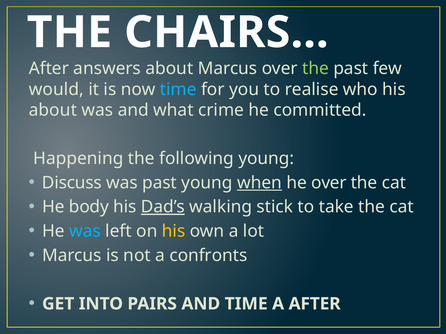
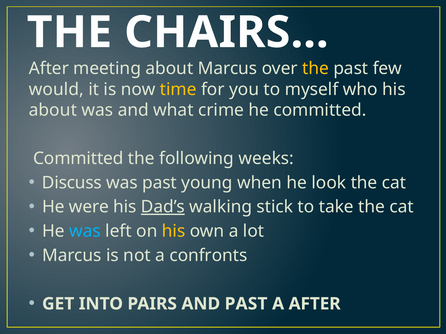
answers: answers -> meeting
the at (316, 69) colour: light green -> yellow
time at (178, 89) colour: light blue -> yellow
realise: realise -> myself
Happening at (78, 159): Happening -> Committed
following young: young -> weeks
when underline: present -> none
he over: over -> look
body: body -> were
AND TIME: TIME -> PAST
